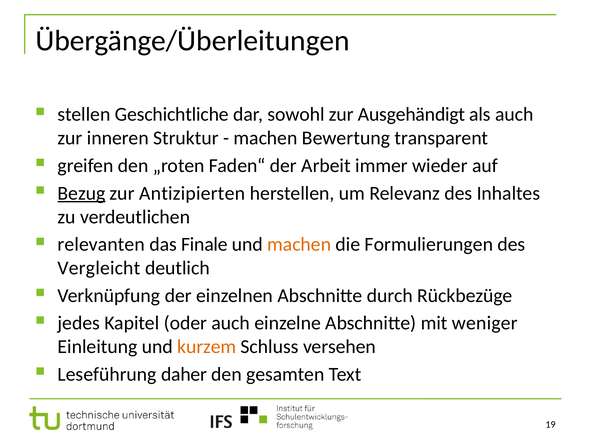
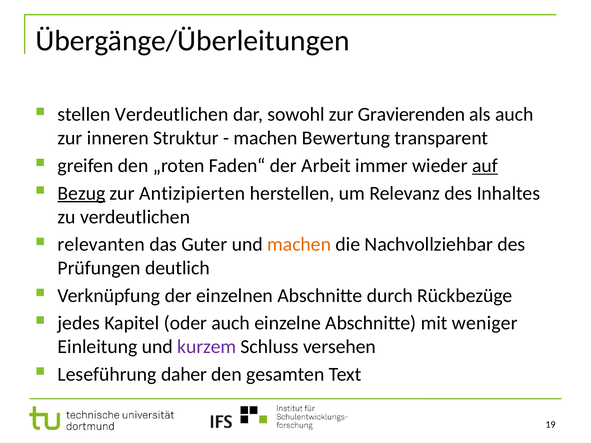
stellen Geschichtliche: Geschichtliche -> Verdeutlichen
Ausgehändigt: Ausgehändigt -> Gravierenden
auf underline: none -> present
Finale: Finale -> Guter
Formulierungen: Formulierungen -> Nachvollziehbar
Vergleicht: Vergleicht -> Prüfungen
kurzem colour: orange -> purple
